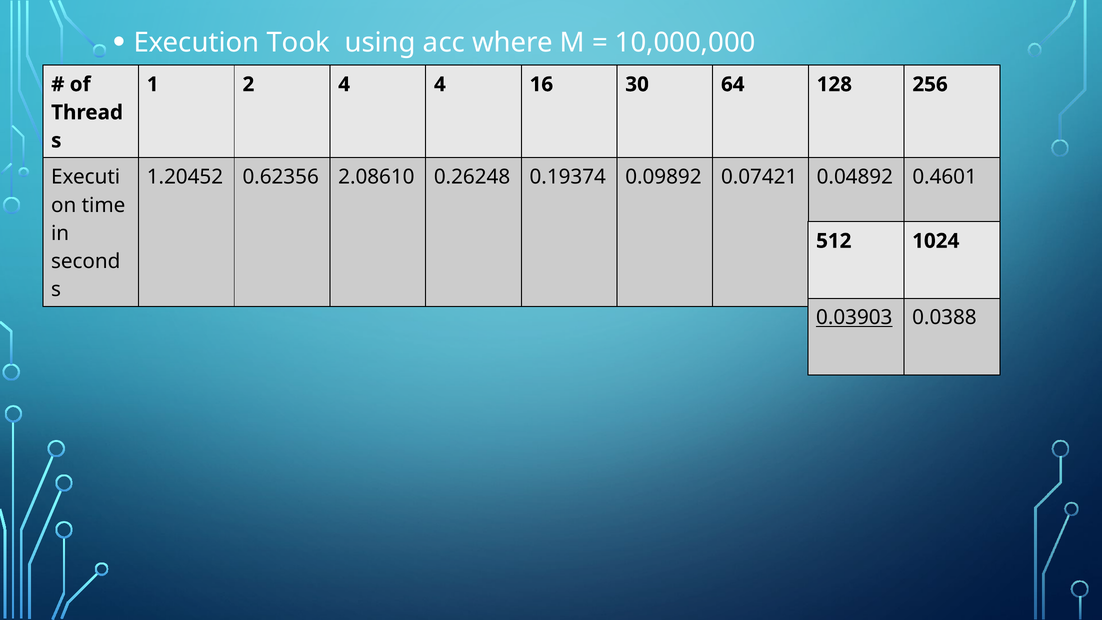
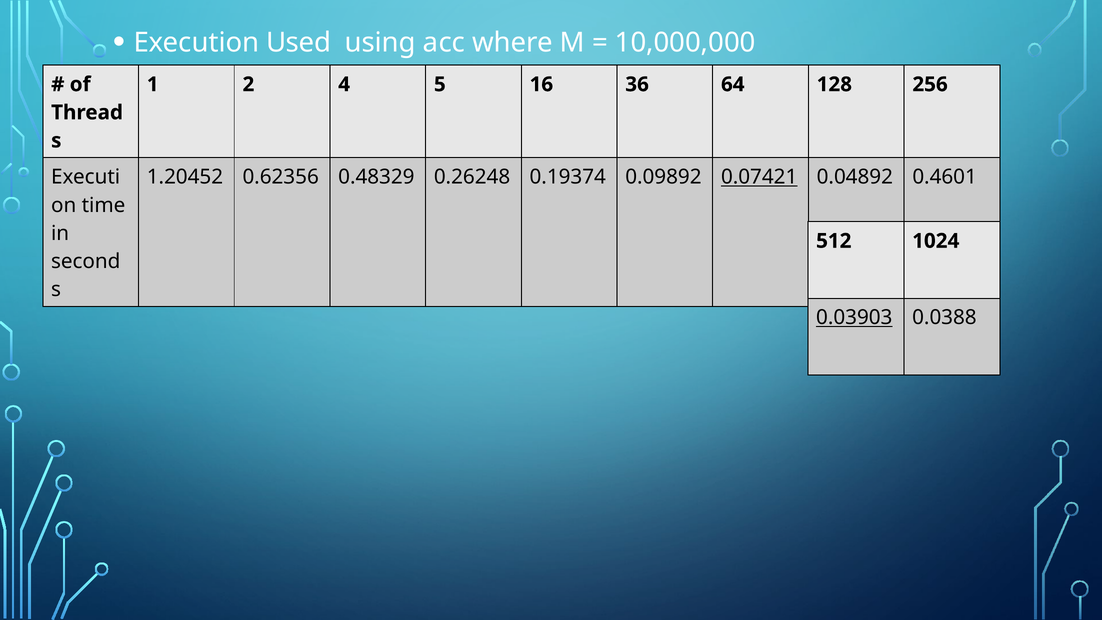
Took: Took -> Used
4 4: 4 -> 5
30: 30 -> 36
2.08610: 2.08610 -> 0.48329
0.07421 underline: none -> present
